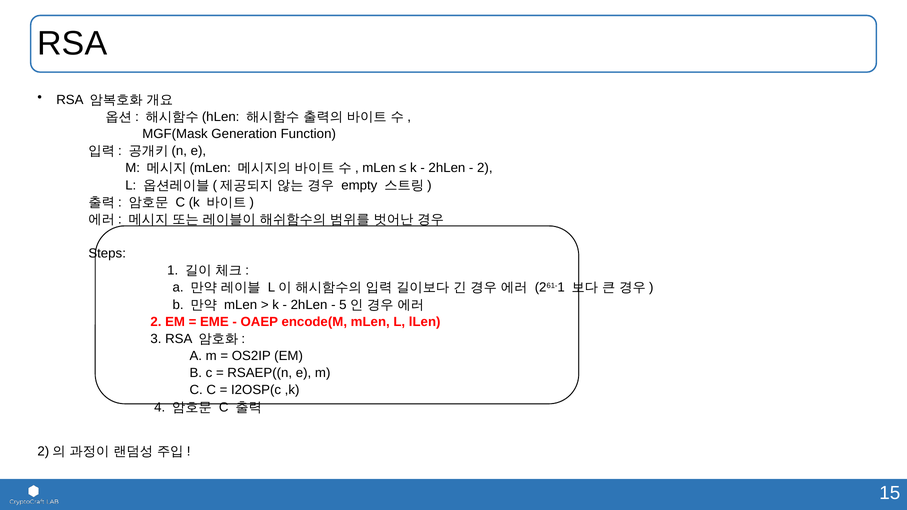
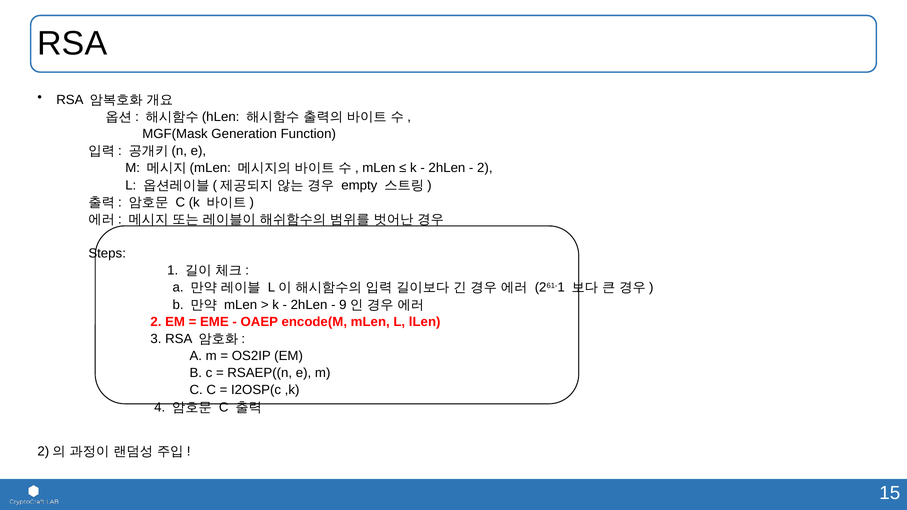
5: 5 -> 9
